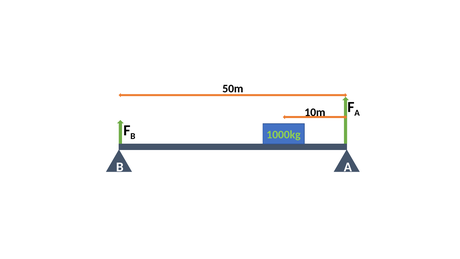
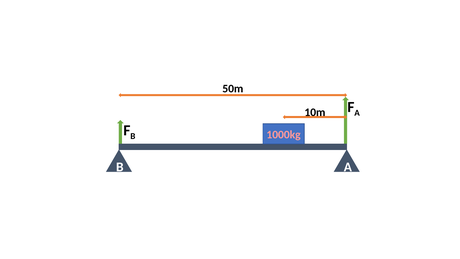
1000kg colour: light green -> pink
